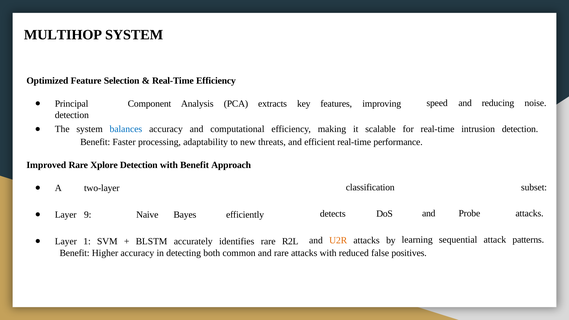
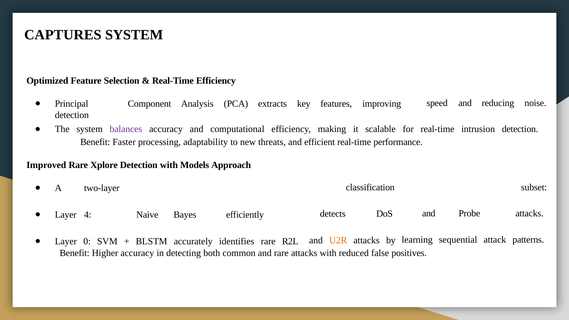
MULTIHOP: MULTIHOP -> CAPTURES
balances colour: blue -> purple
with Benefit: Benefit -> Models
9: 9 -> 4
1: 1 -> 0
